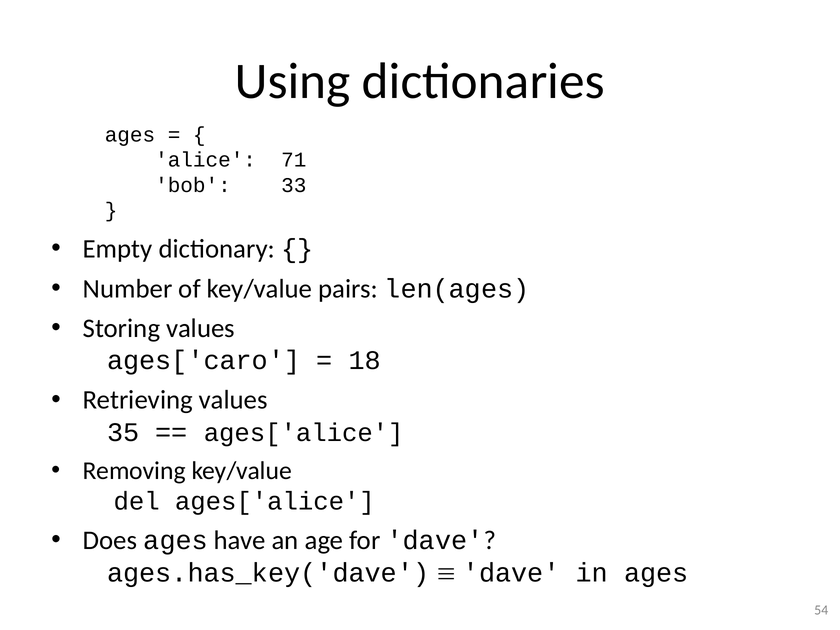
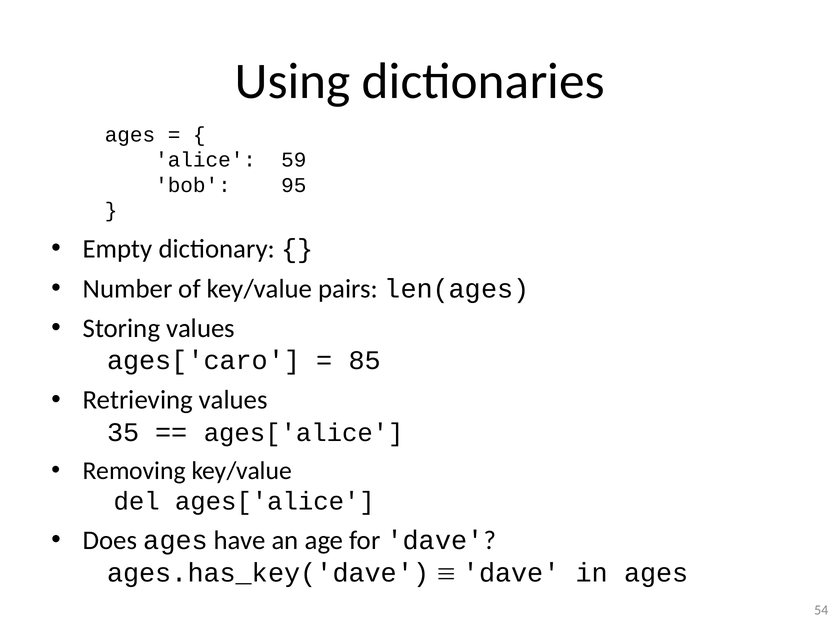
71: 71 -> 59
33: 33 -> 95
18: 18 -> 85
